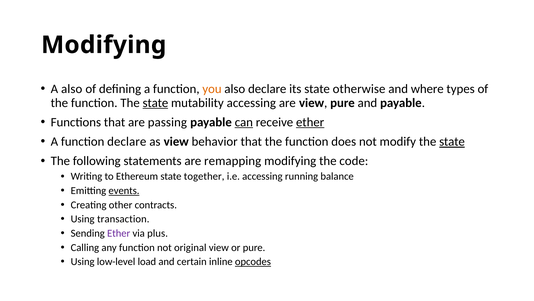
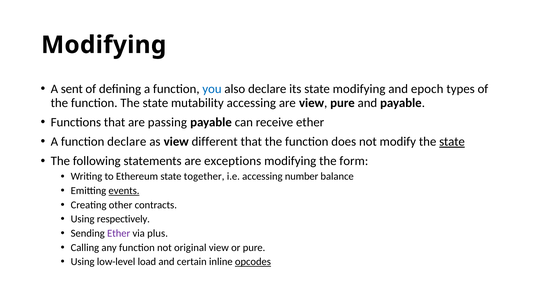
A also: also -> sent
you colour: orange -> blue
state otherwise: otherwise -> modifying
where: where -> epoch
state at (155, 103) underline: present -> none
can underline: present -> none
ether at (310, 122) underline: present -> none
behavior: behavior -> different
remapping: remapping -> exceptions
code: code -> form
running: running -> number
transaction: transaction -> respectively
